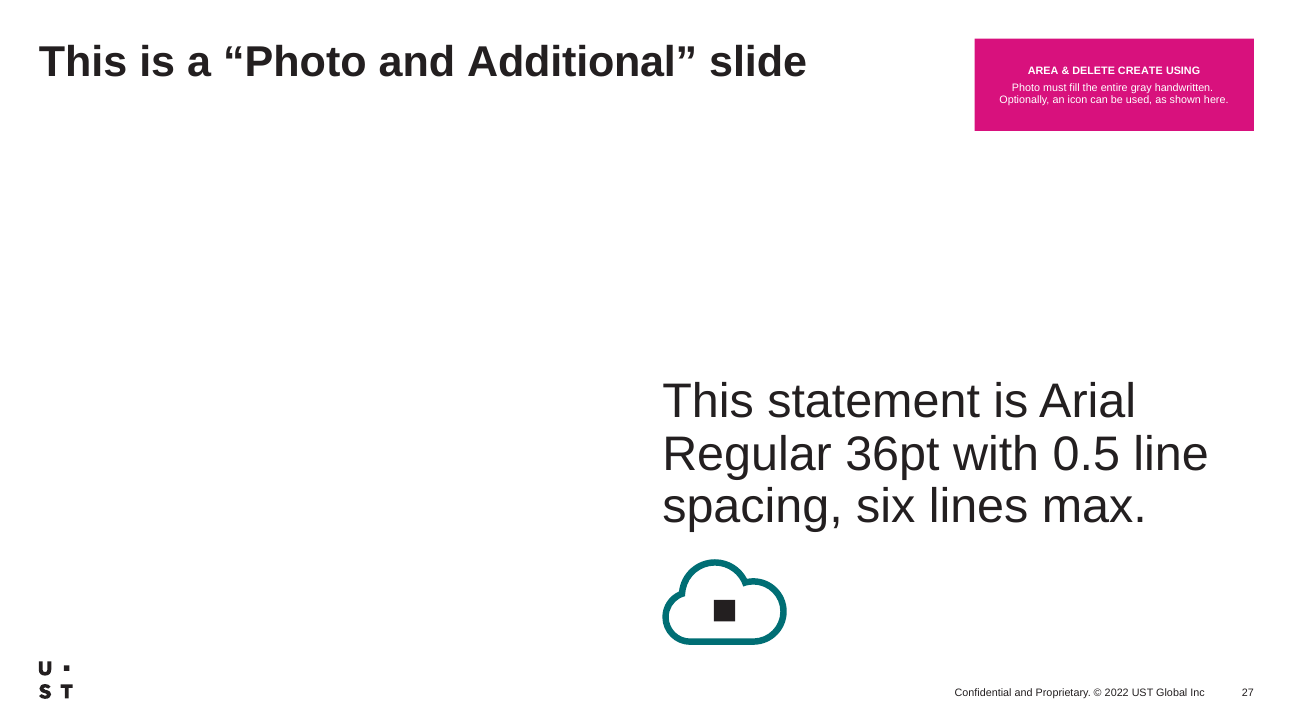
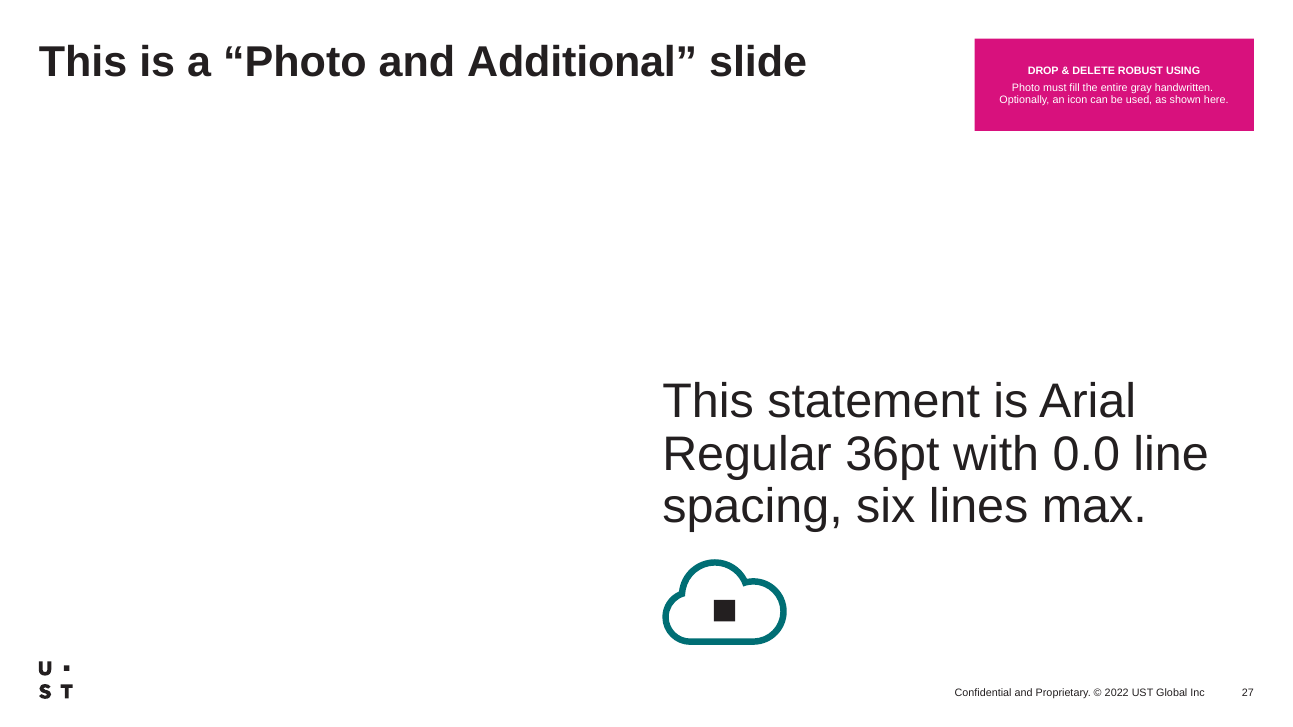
AREA: AREA -> DROP
CREATE: CREATE -> ROBUST
0.5: 0.5 -> 0.0
